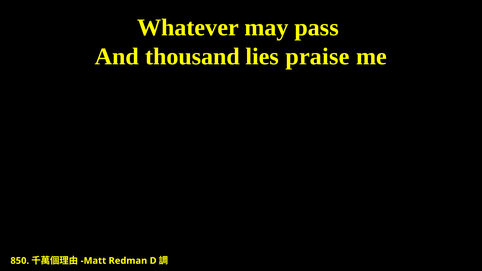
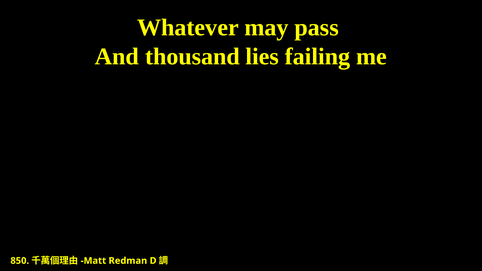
praise: praise -> failing
